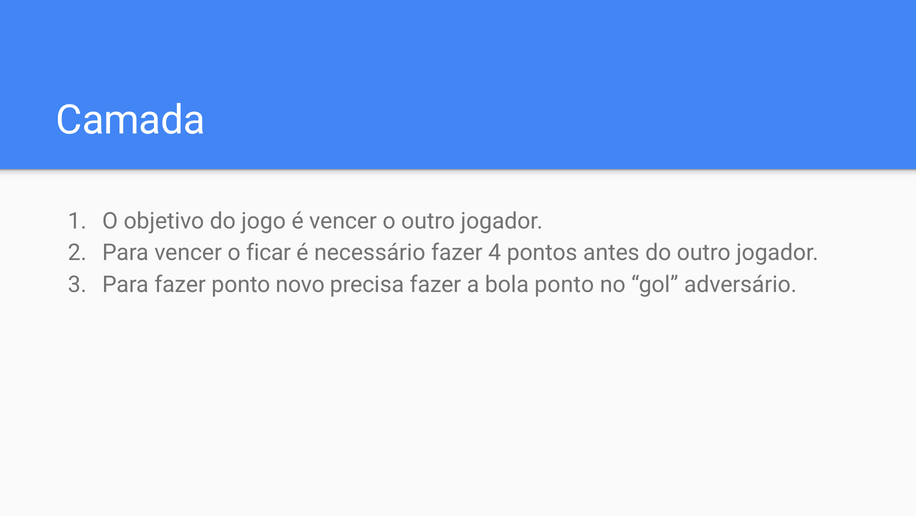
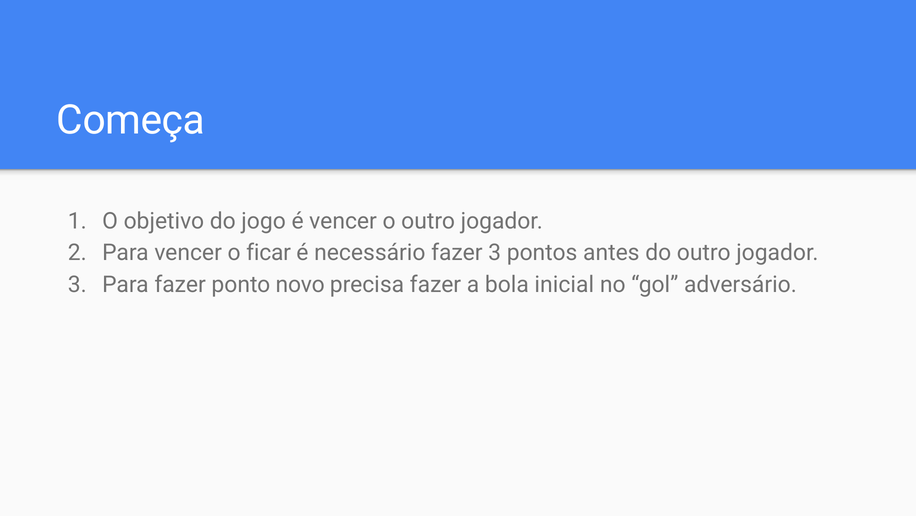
Camada: Camada -> Começa
fazer 4: 4 -> 3
bola ponto: ponto -> inicial
